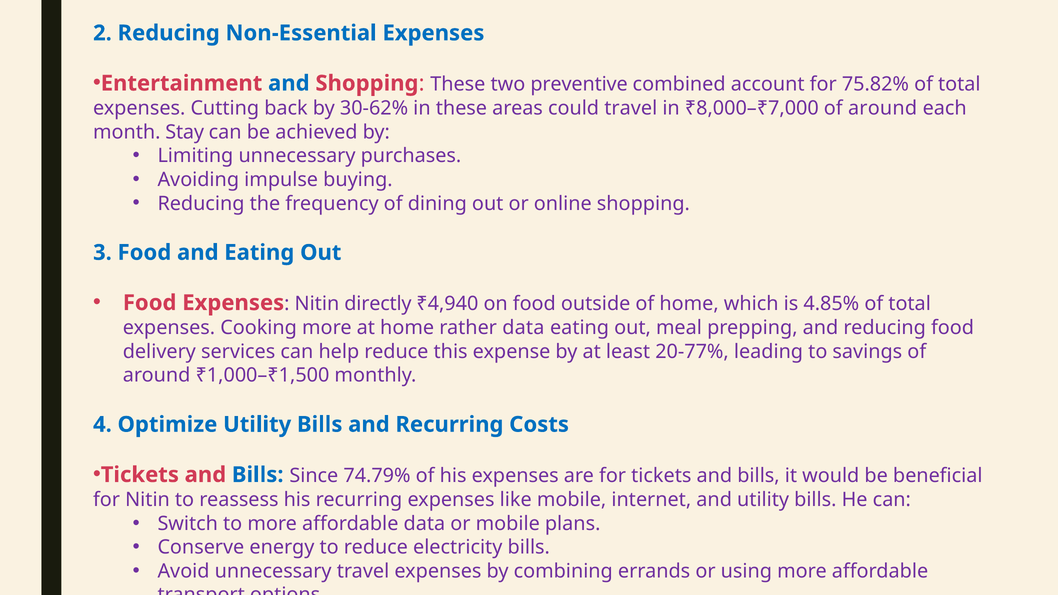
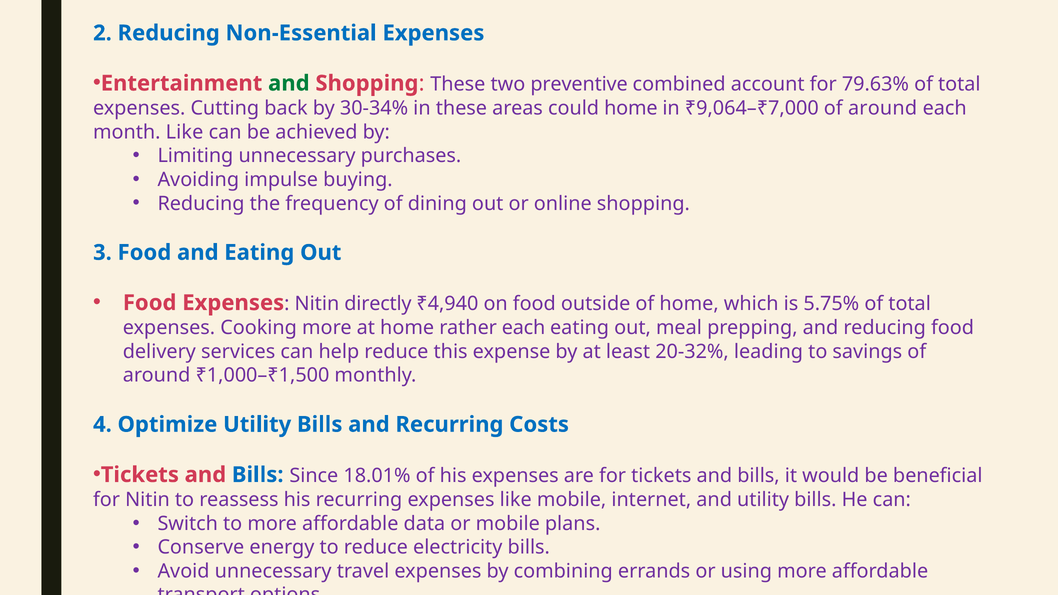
and at (289, 83) colour: blue -> green
75.82%: 75.82% -> 79.63%
30-62%: 30-62% -> 30-34%
could travel: travel -> home
₹8,000–₹7,000: ₹8,000–₹7,000 -> ₹9,064–₹7,000
month Stay: Stay -> Like
4.85%: 4.85% -> 5.75%
rather data: data -> each
20-77%: 20-77% -> 20-32%
74.79%: 74.79% -> 18.01%
